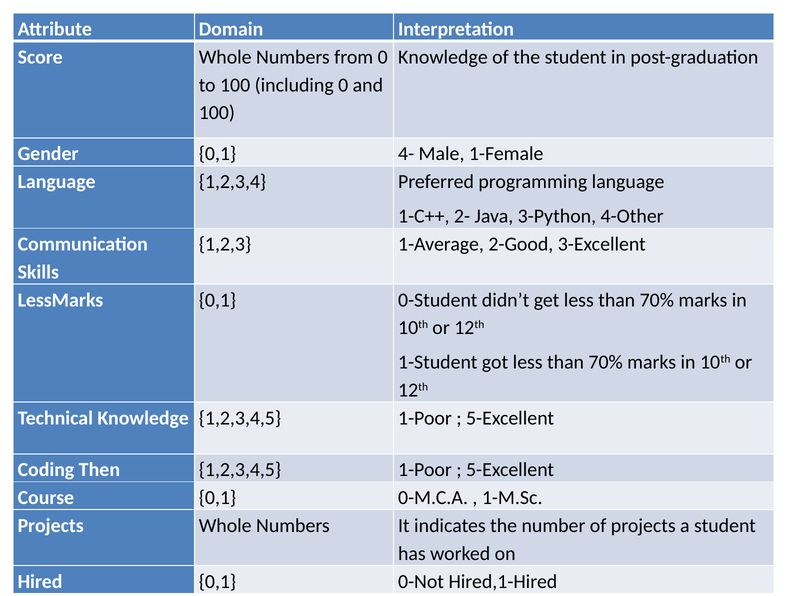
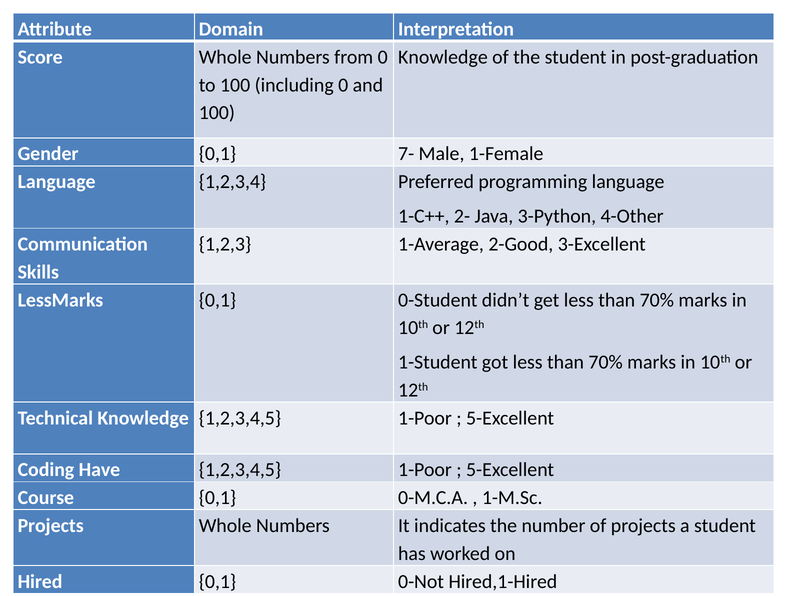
4-: 4- -> 7-
Then: Then -> Have
